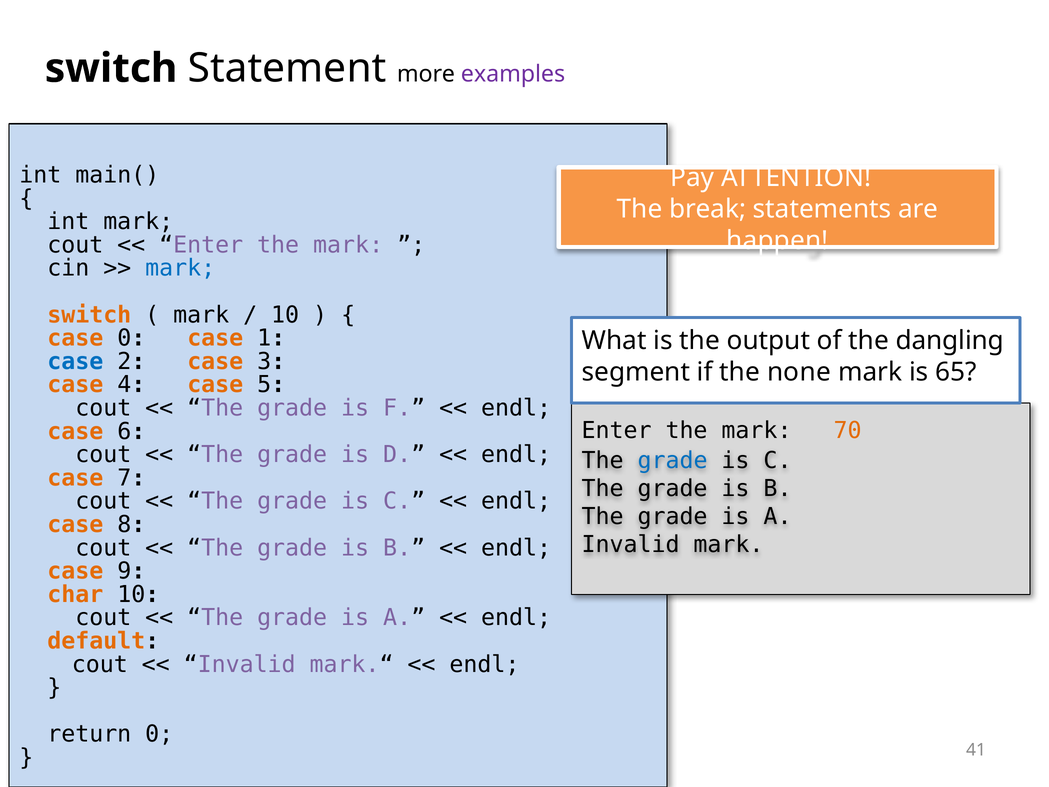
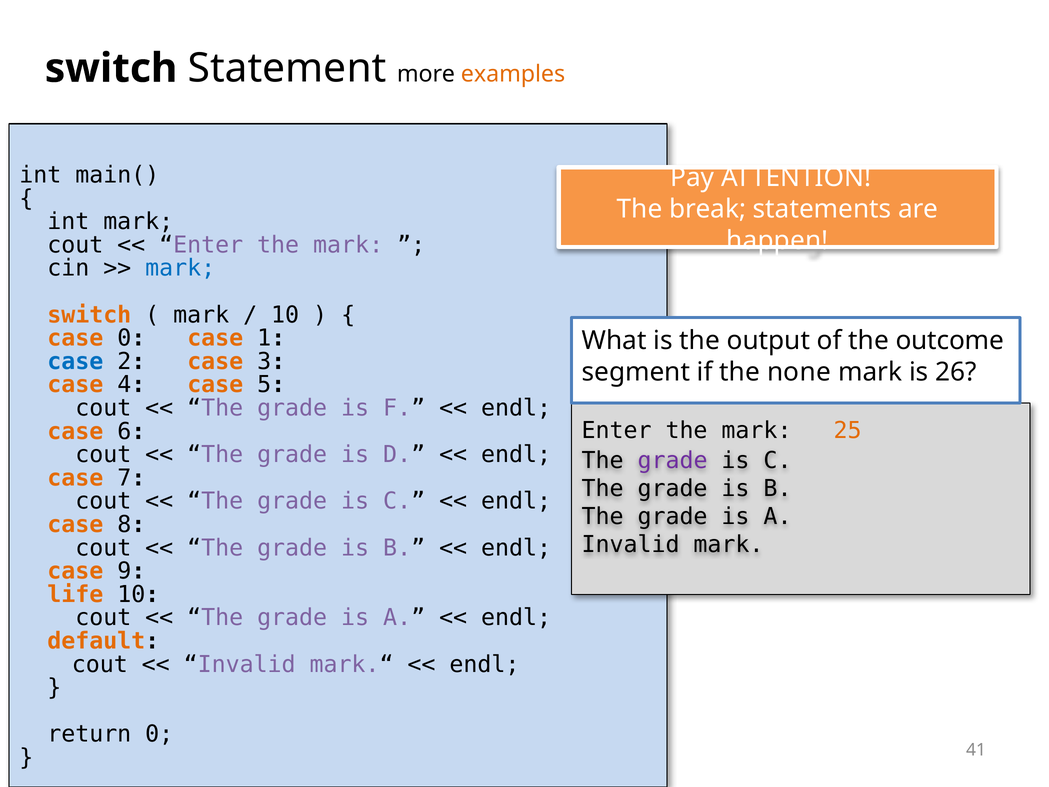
examples colour: purple -> orange
dangling: dangling -> outcome
65: 65 -> 26
70: 70 -> 25
grade at (673, 460) colour: blue -> purple
char: char -> life
